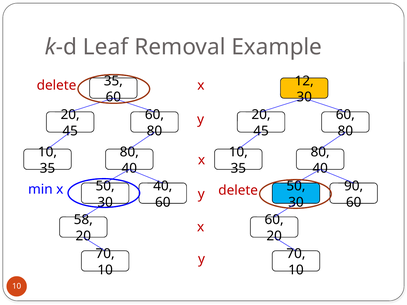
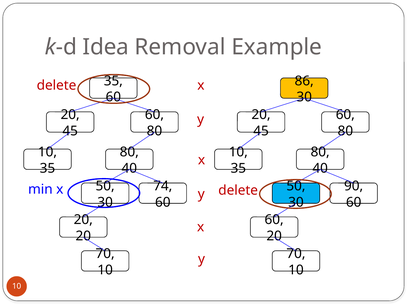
Leaf: Leaf -> Idea
12: 12 -> 86
40 at (163, 186): 40 -> 74
58 at (83, 220): 58 -> 20
